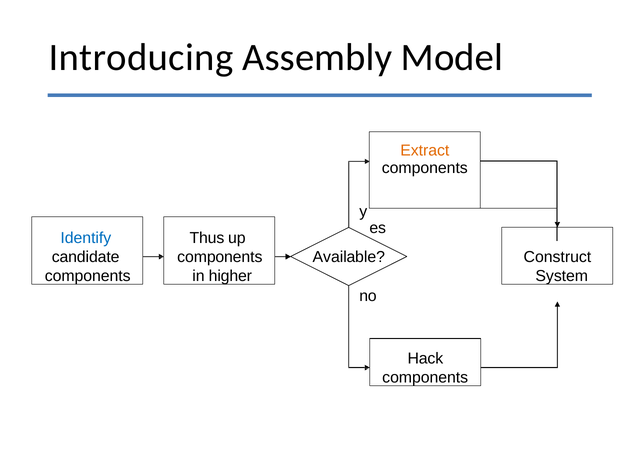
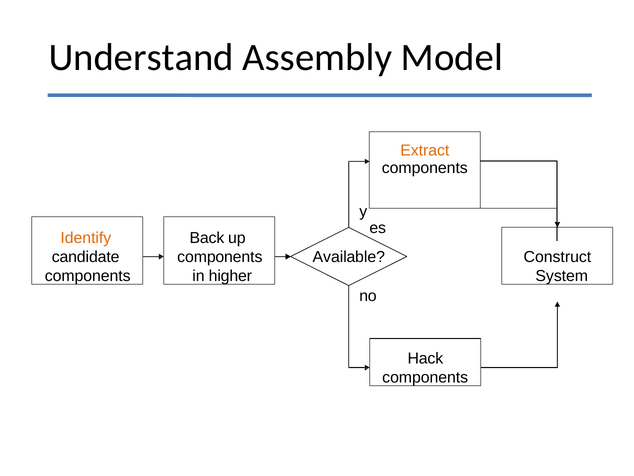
Introducing: Introducing -> Understand
Identify colour: blue -> orange
Thus: Thus -> Back
